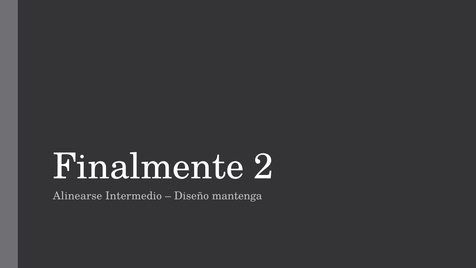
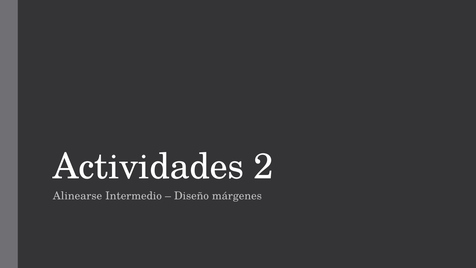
Finalmente: Finalmente -> Actividades
mantenga: mantenga -> márgenes
